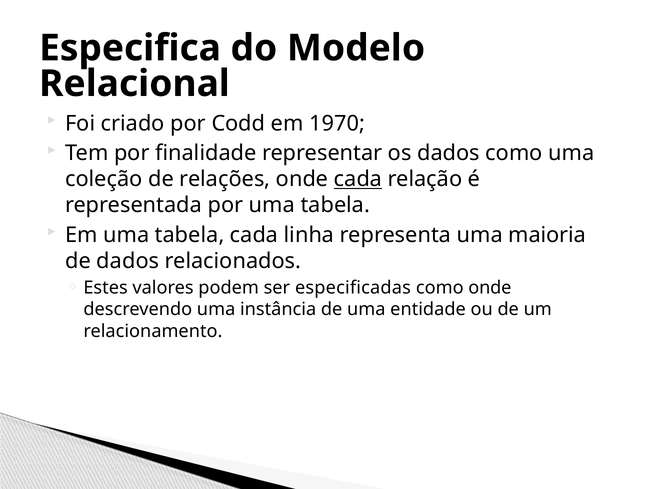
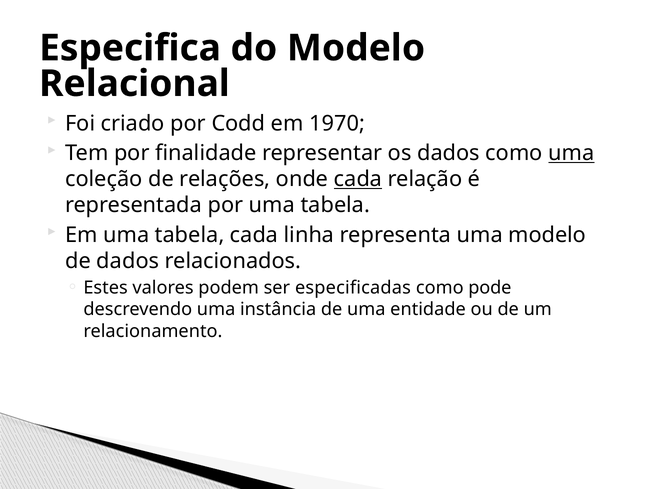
uma at (571, 153) underline: none -> present
uma maioria: maioria -> modelo
como onde: onde -> pode
